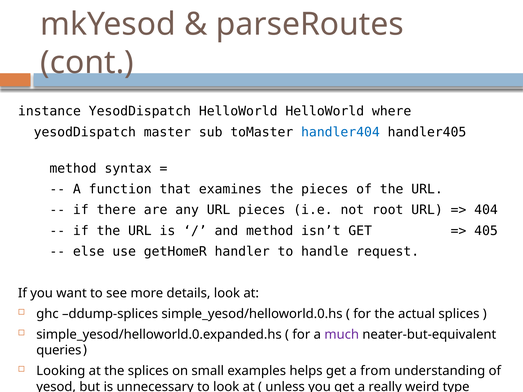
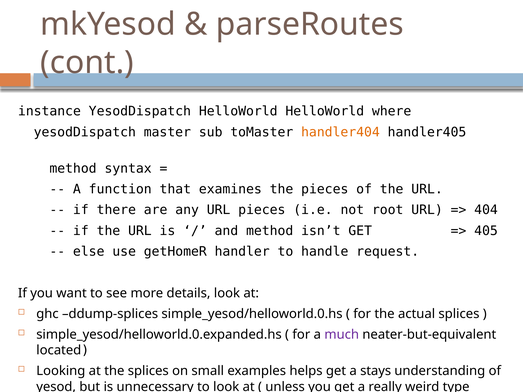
handler404 colour: blue -> orange
queries: queries -> located
from: from -> stays
